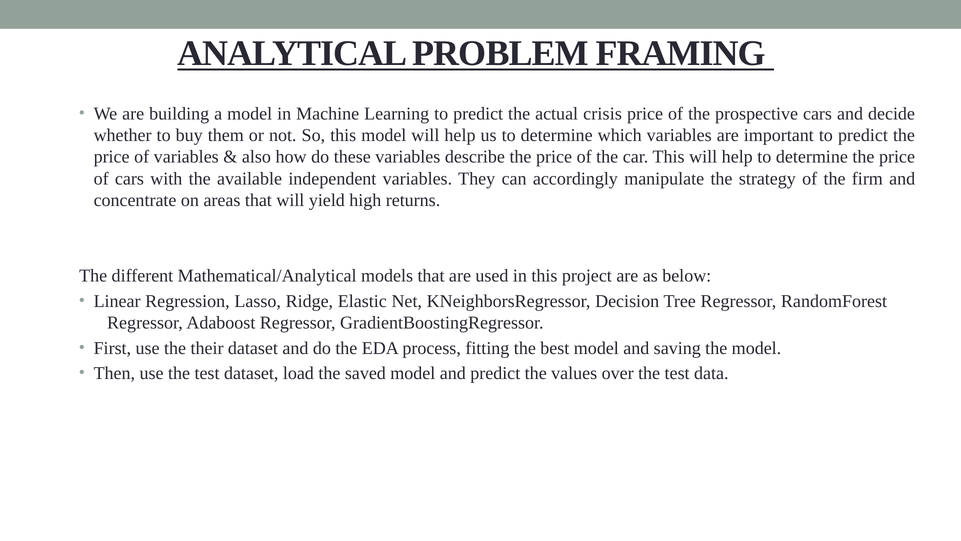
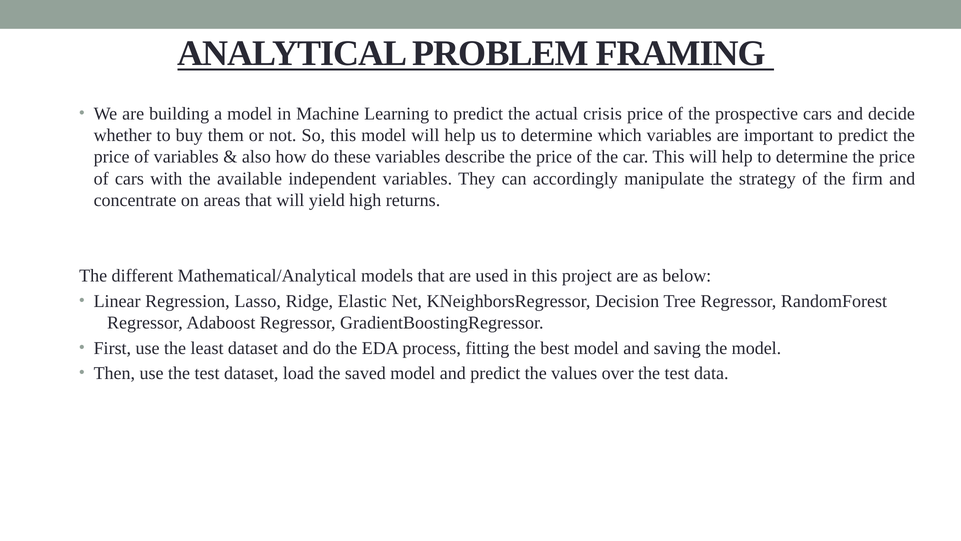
their: their -> least
